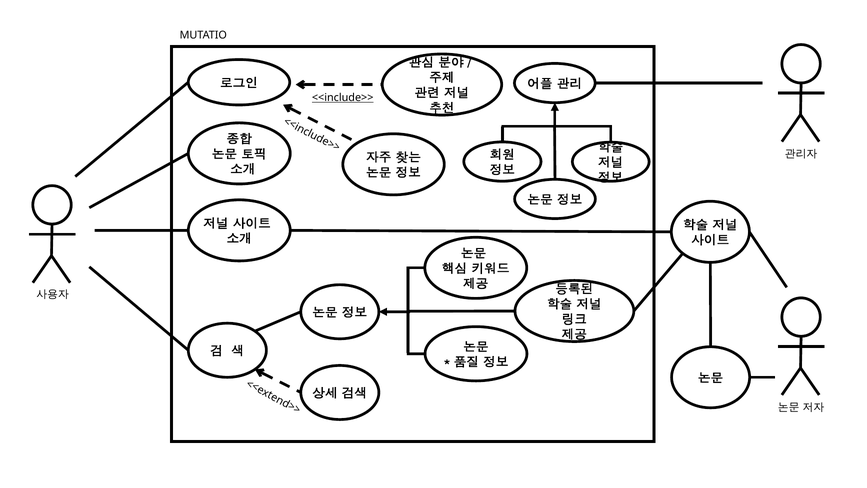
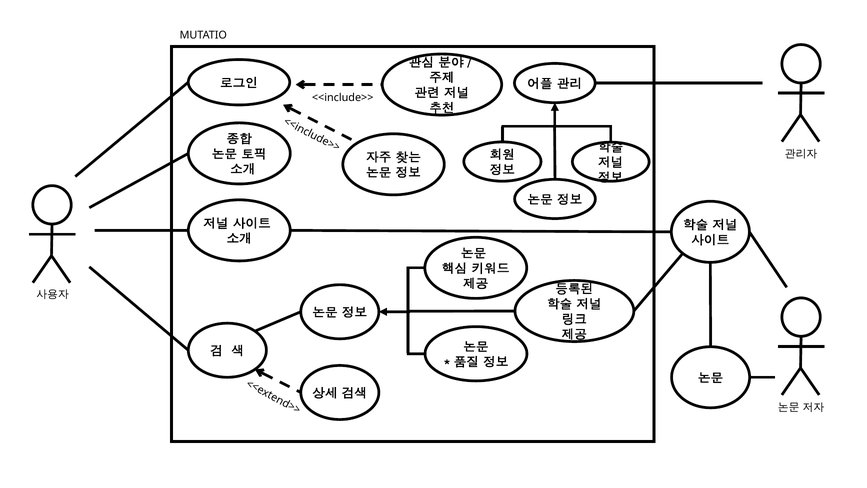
<<include>> underline: present -> none
